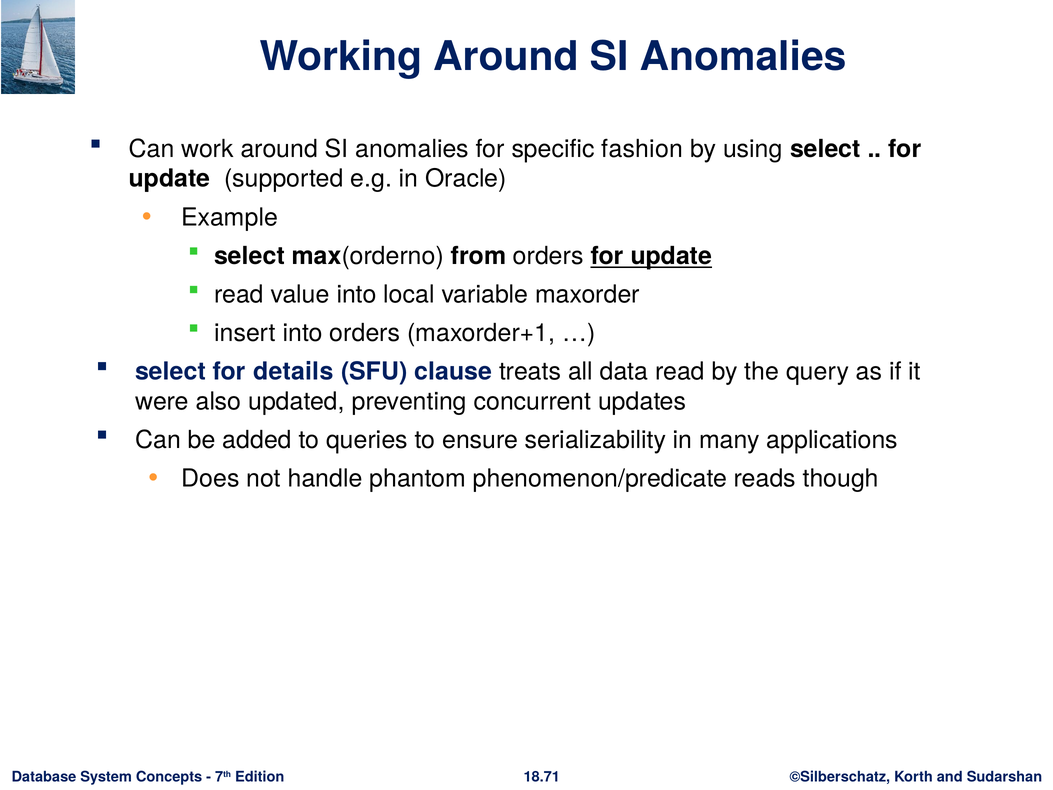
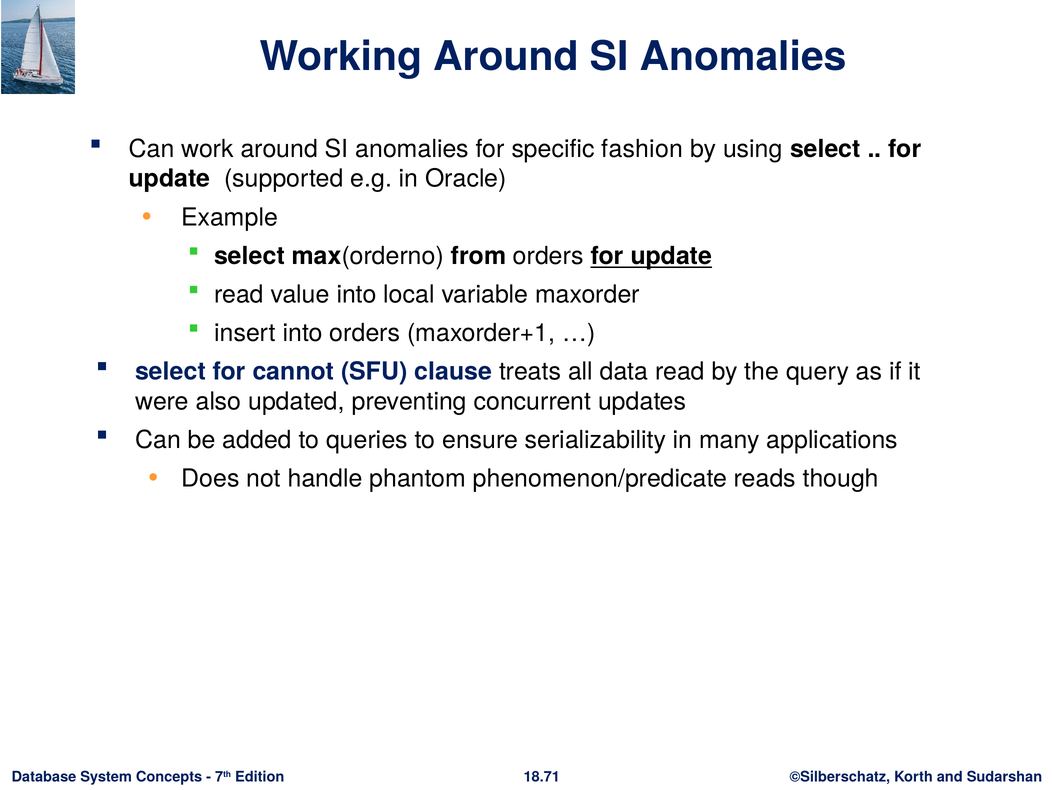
details: details -> cannot
